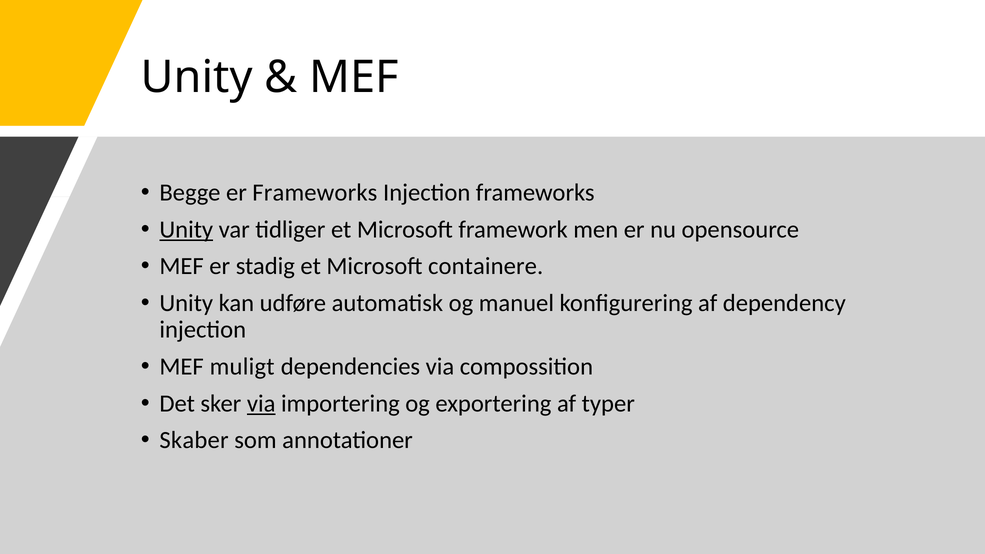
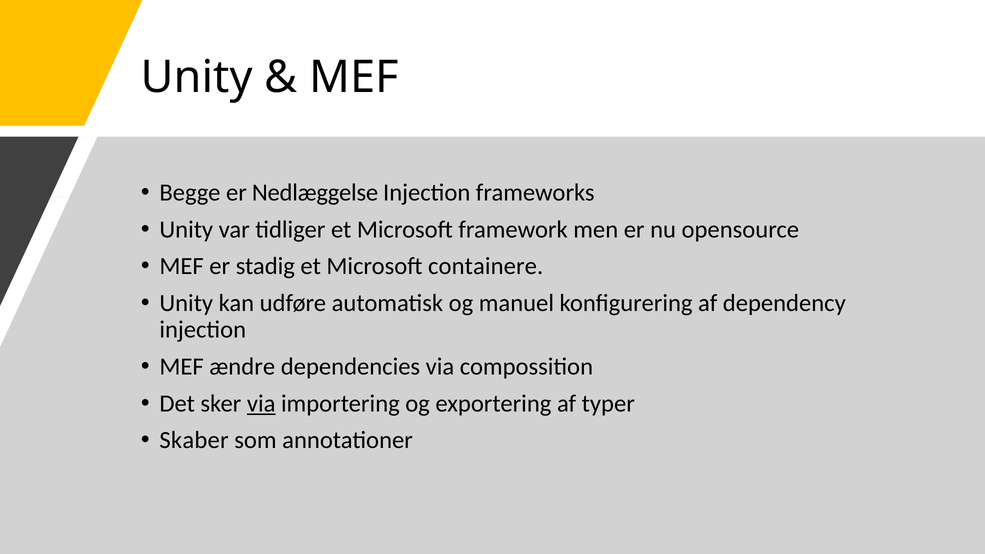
er Frameworks: Frameworks -> Nedlæggelse
Unity at (186, 230) underline: present -> none
muligt: muligt -> ændre
